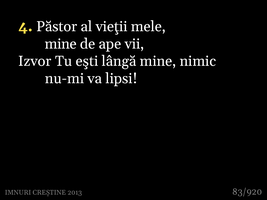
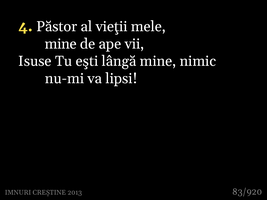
Izvor: Izvor -> Isuse
